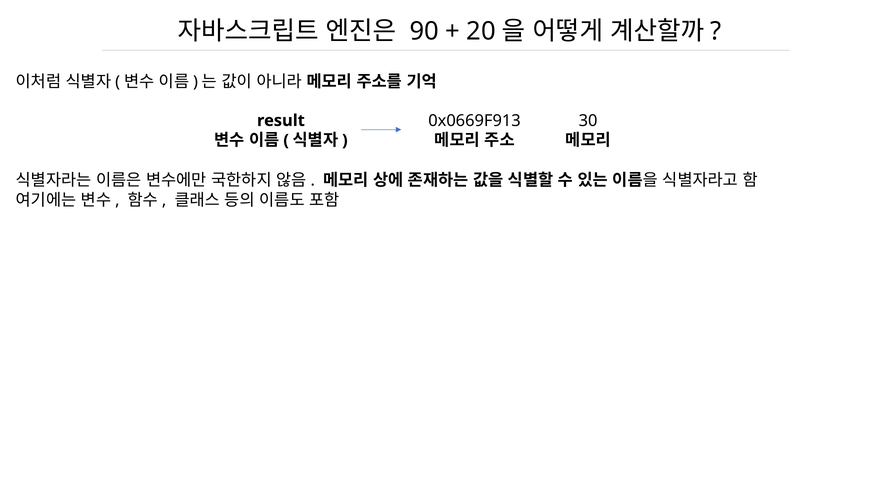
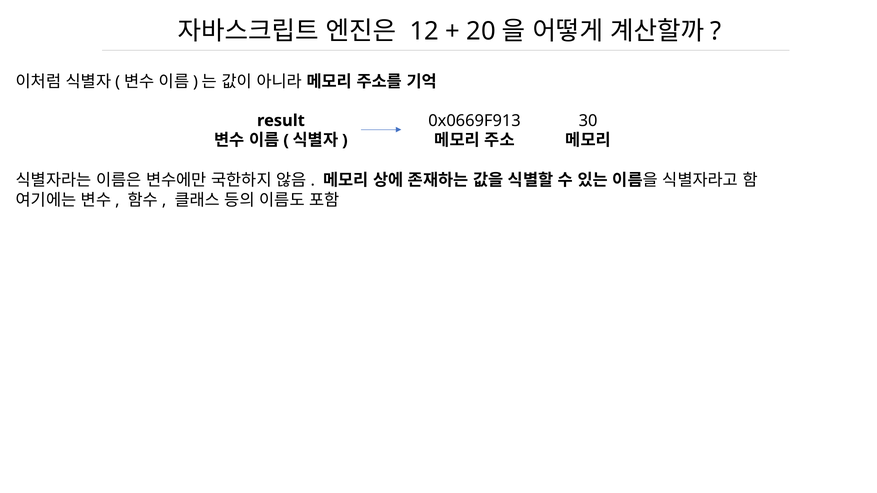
90: 90 -> 12
